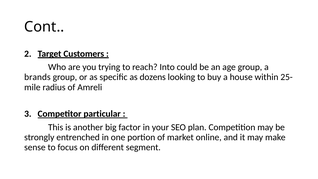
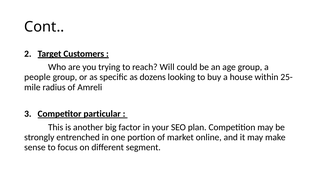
Into: Into -> Will
brands: brands -> people
